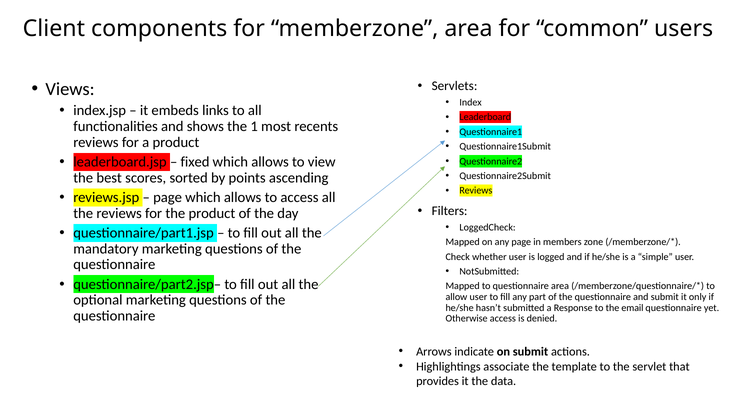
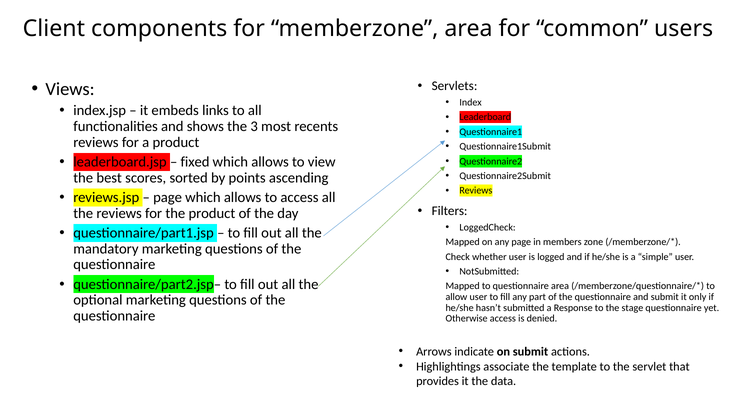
1: 1 -> 3
email: email -> stage
